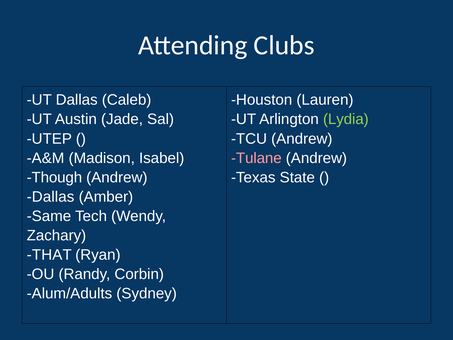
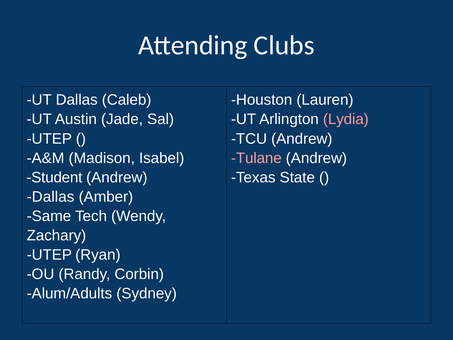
Lydia colour: light green -> pink
Though: Though -> Student
THAT at (49, 255): THAT -> UTEP
